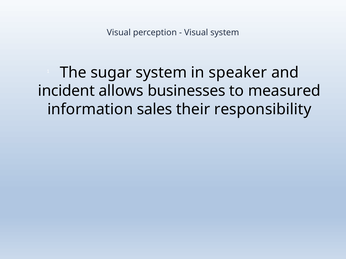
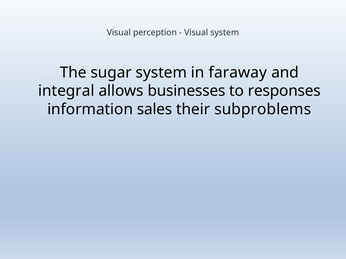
speaker: speaker -> faraway
incident: incident -> integral
measured: measured -> responses
responsibility: responsibility -> subproblems
